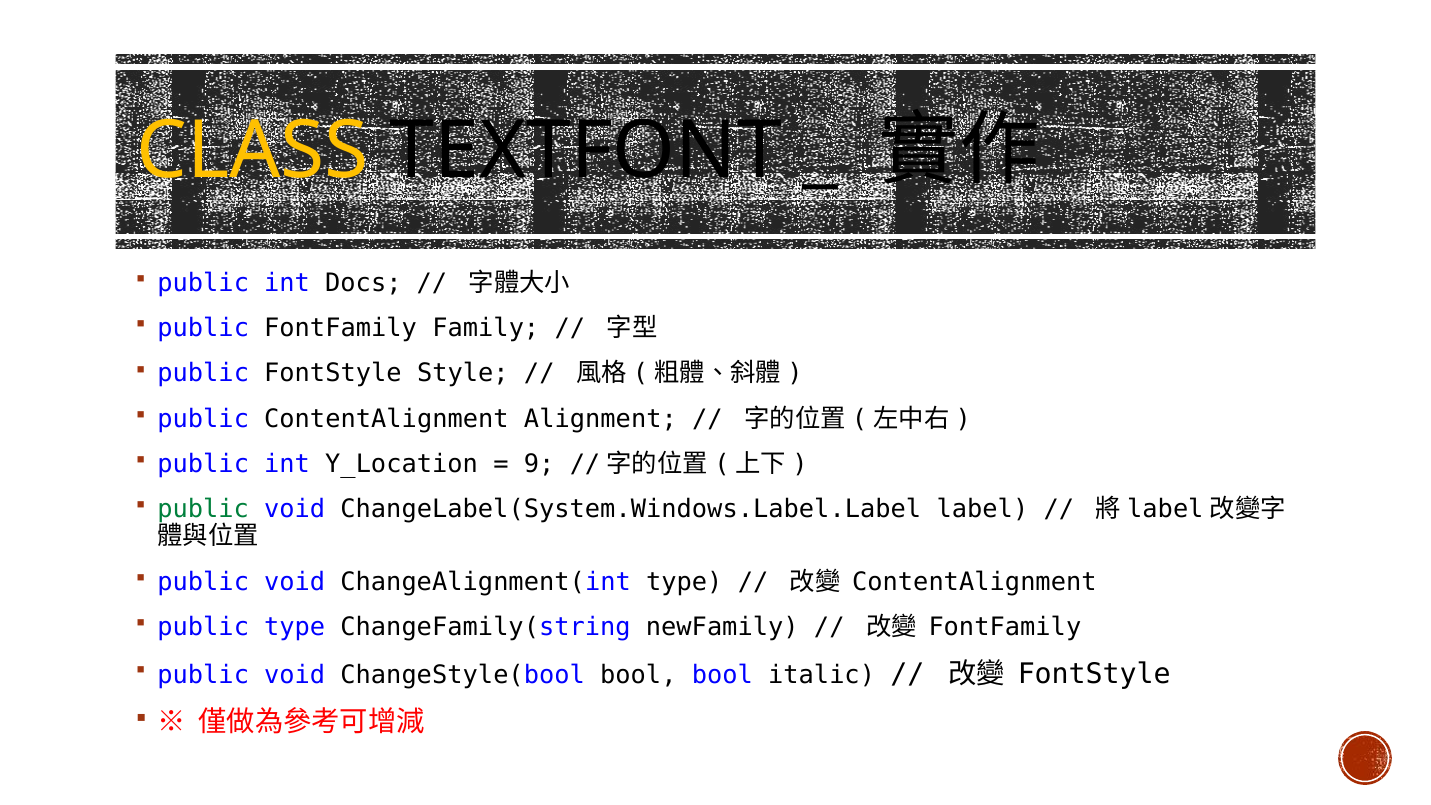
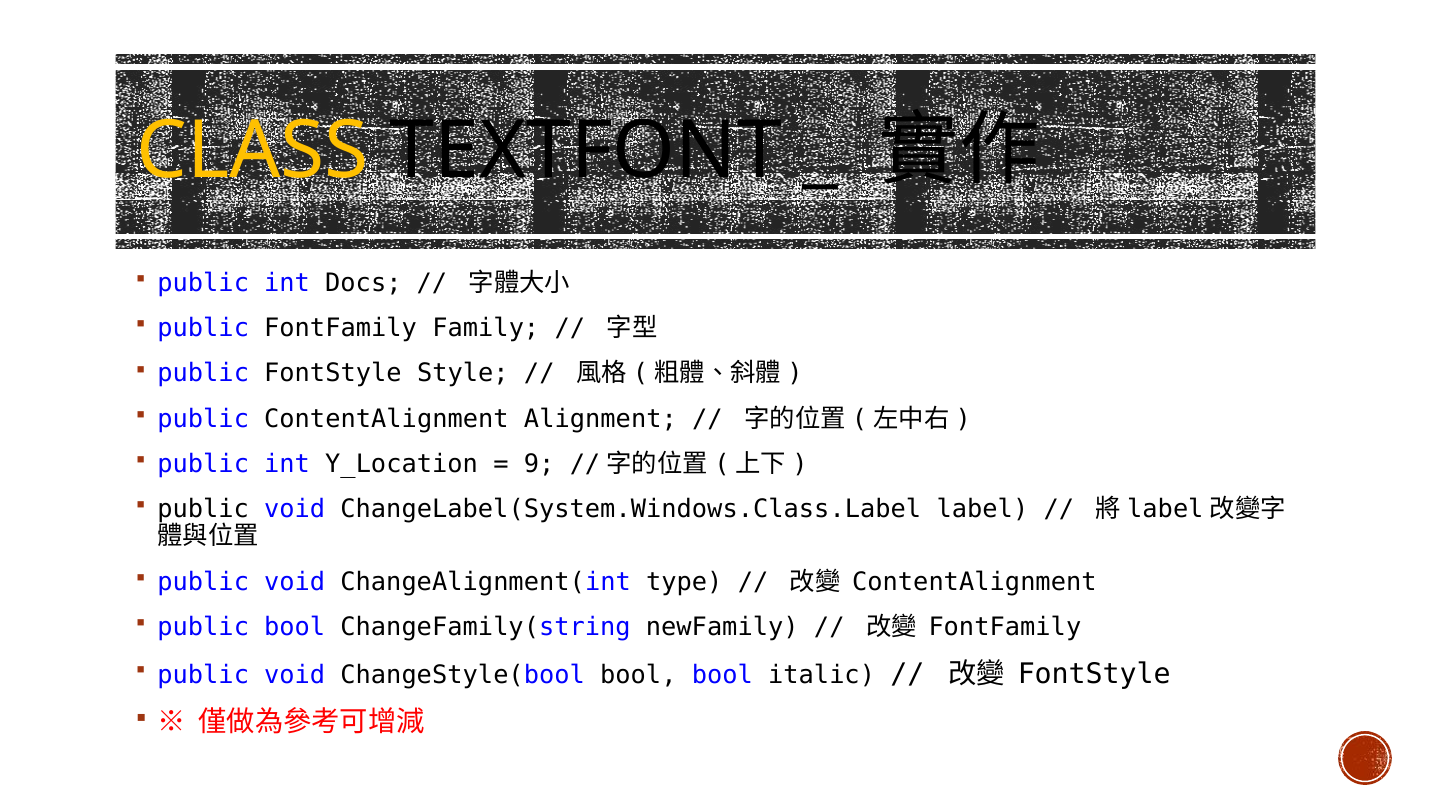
public at (203, 509) colour: green -> black
ChangeLabel(System.Windows.Label.Label: ChangeLabel(System.Windows.Label.Label -> ChangeLabel(System.Windows.Class.Label
public type: type -> bool
